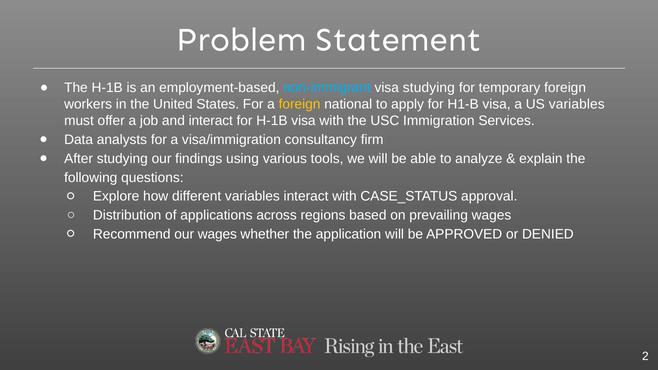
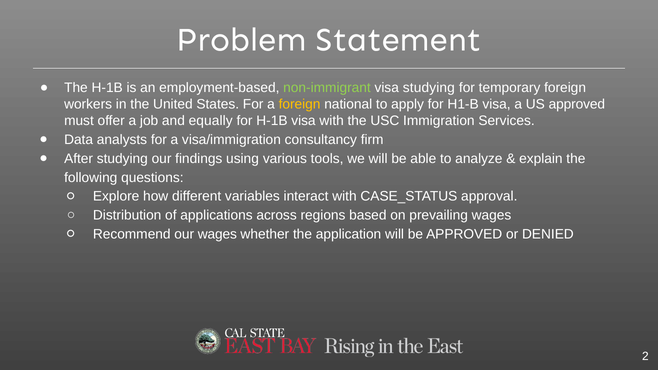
non-immigrant colour: light blue -> light green
US variables: variables -> approved
and interact: interact -> equally
